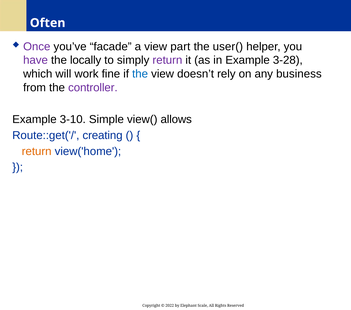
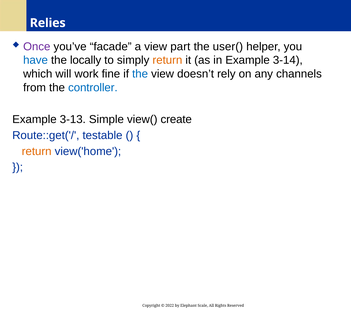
Often: Often -> Relies
have colour: purple -> blue
return at (167, 60) colour: purple -> orange
3-28: 3-28 -> 3-14
business: business -> channels
controller colour: purple -> blue
3-10: 3-10 -> 3-13
allows: allows -> create
creating: creating -> testable
